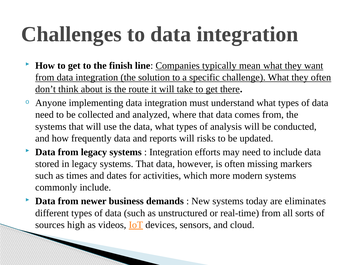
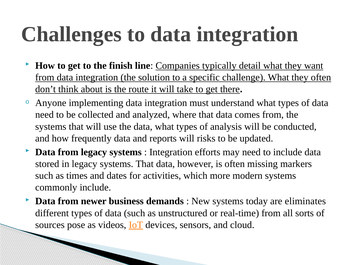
mean: mean -> detail
high: high -> pose
